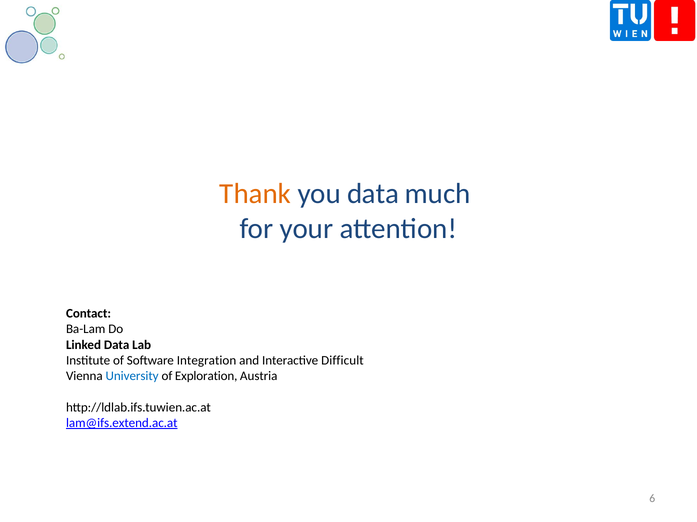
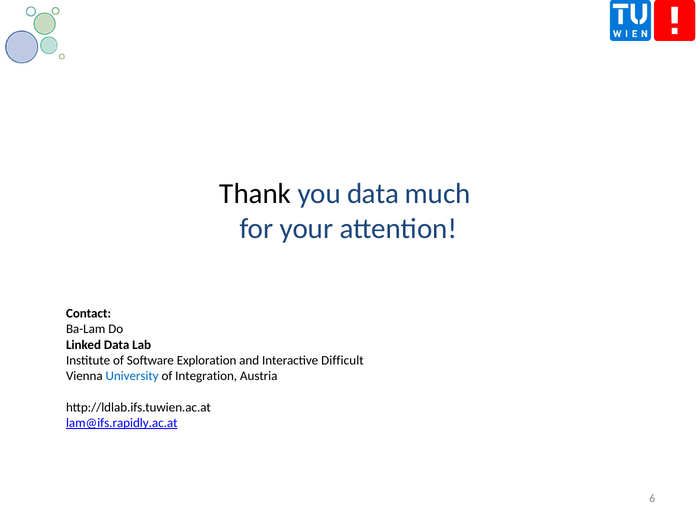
Thank colour: orange -> black
Integration: Integration -> Exploration
Exploration: Exploration -> Integration
lam@ifs.extend.ac.at: lam@ifs.extend.ac.at -> lam@ifs.rapidly.ac.at
